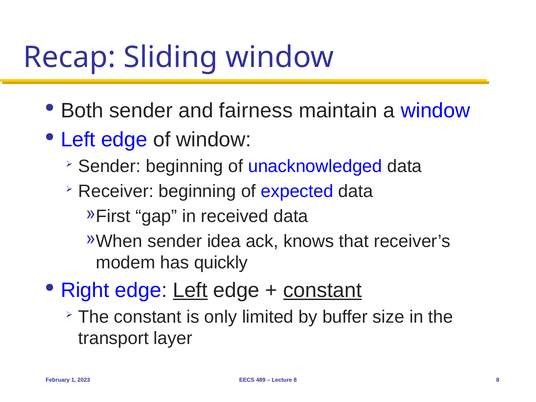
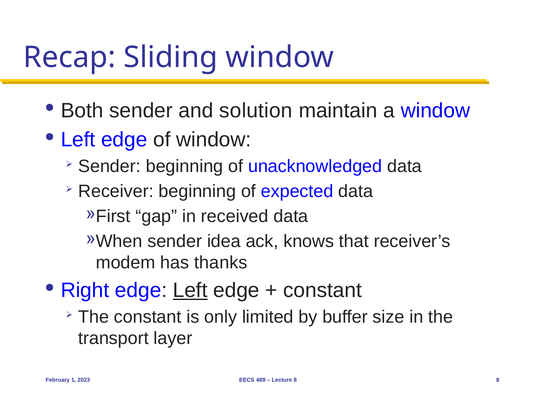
fairness: fairness -> solution
quickly: quickly -> thanks
constant at (323, 290) underline: present -> none
